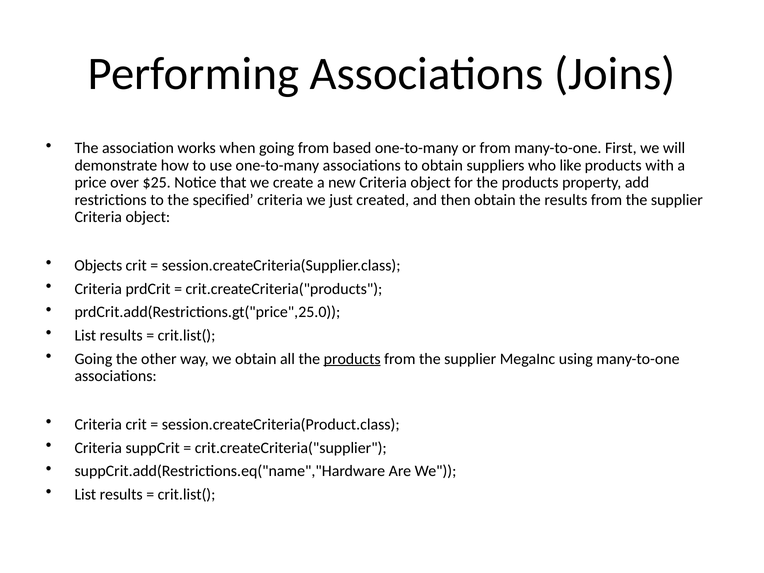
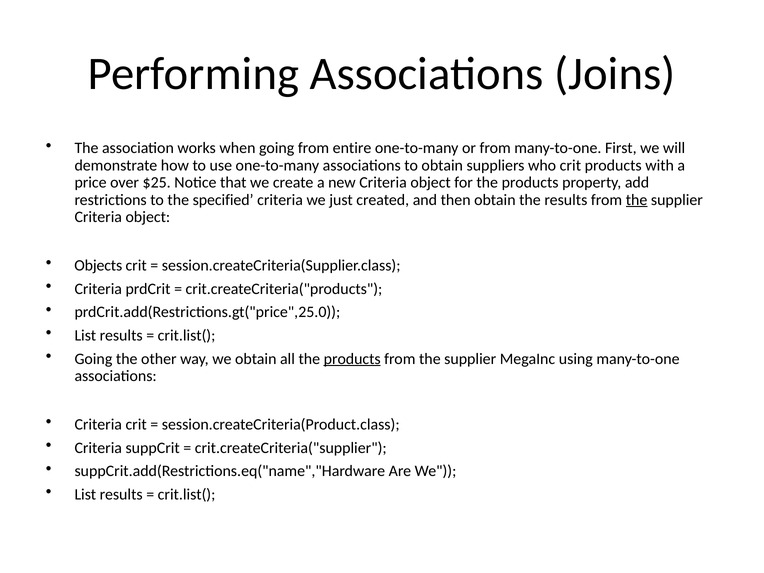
based: based -> entire
who like: like -> crit
the at (637, 200) underline: none -> present
